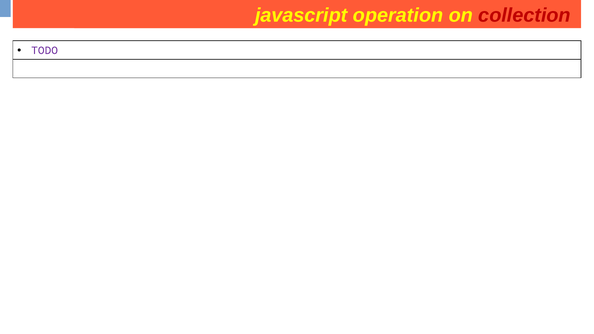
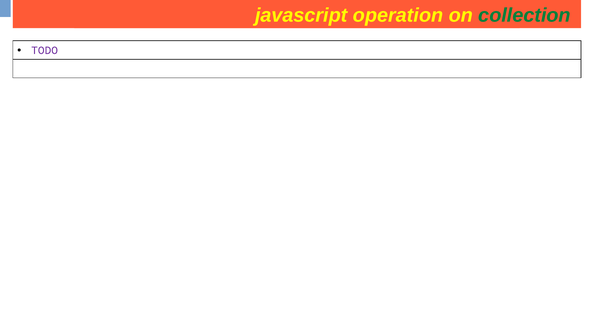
collection at (524, 15) colour: red -> green
